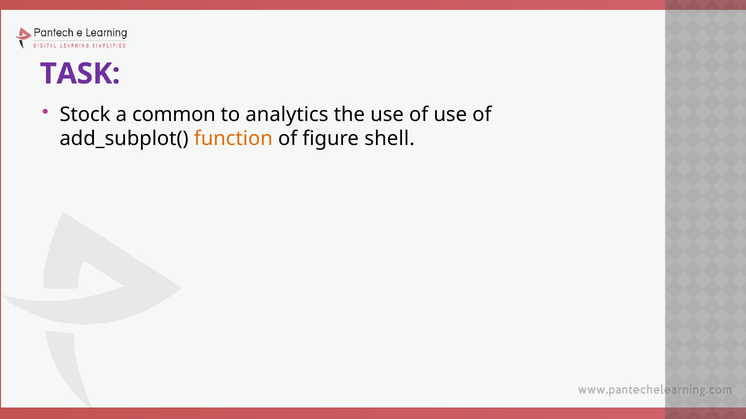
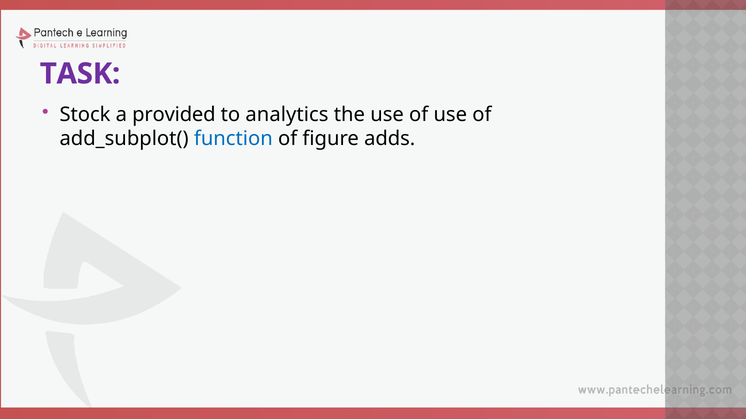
common: common -> provided
function colour: orange -> blue
shell: shell -> adds
